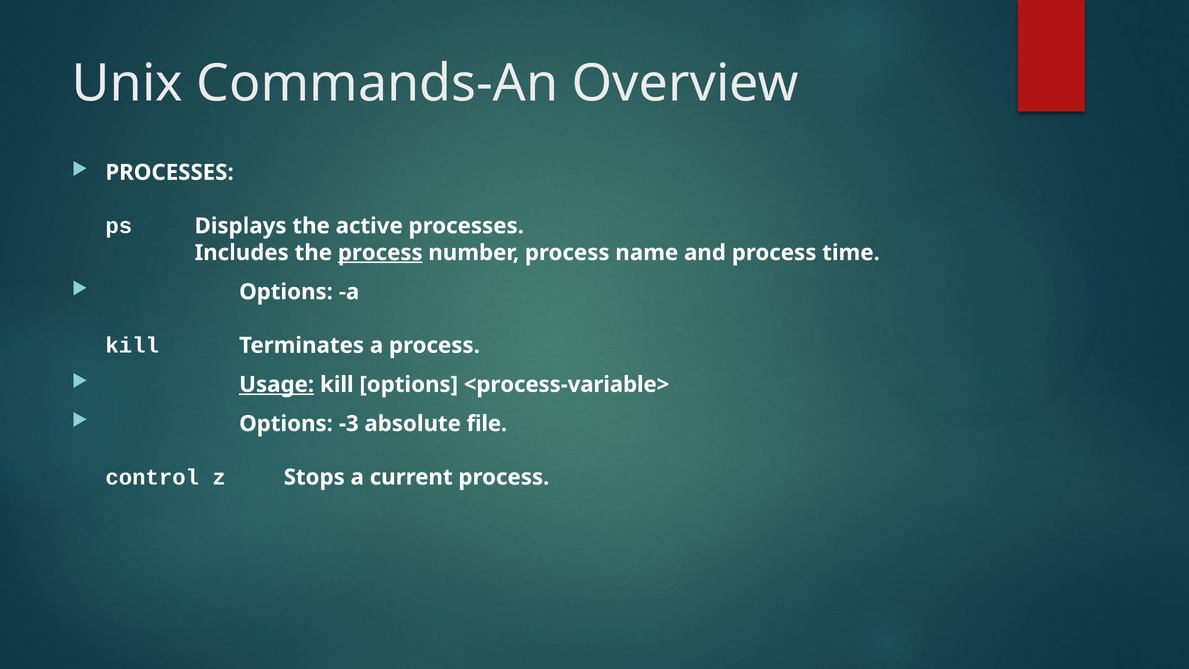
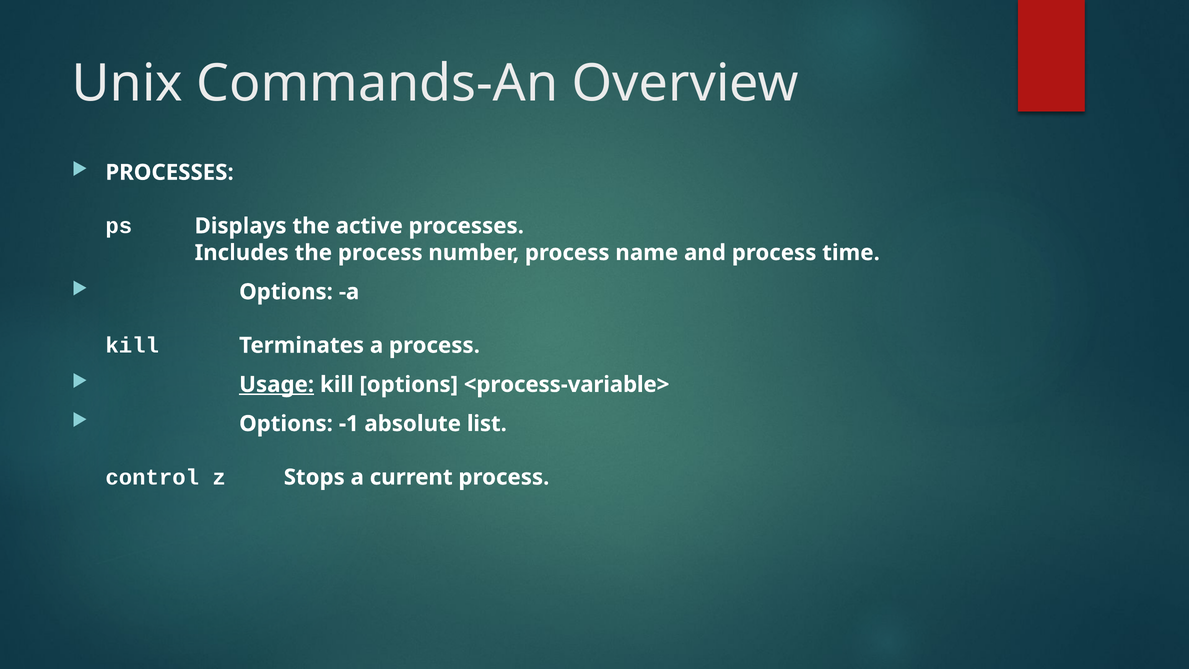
process at (380, 253) underline: present -> none
-3: -3 -> -1
file: file -> list
